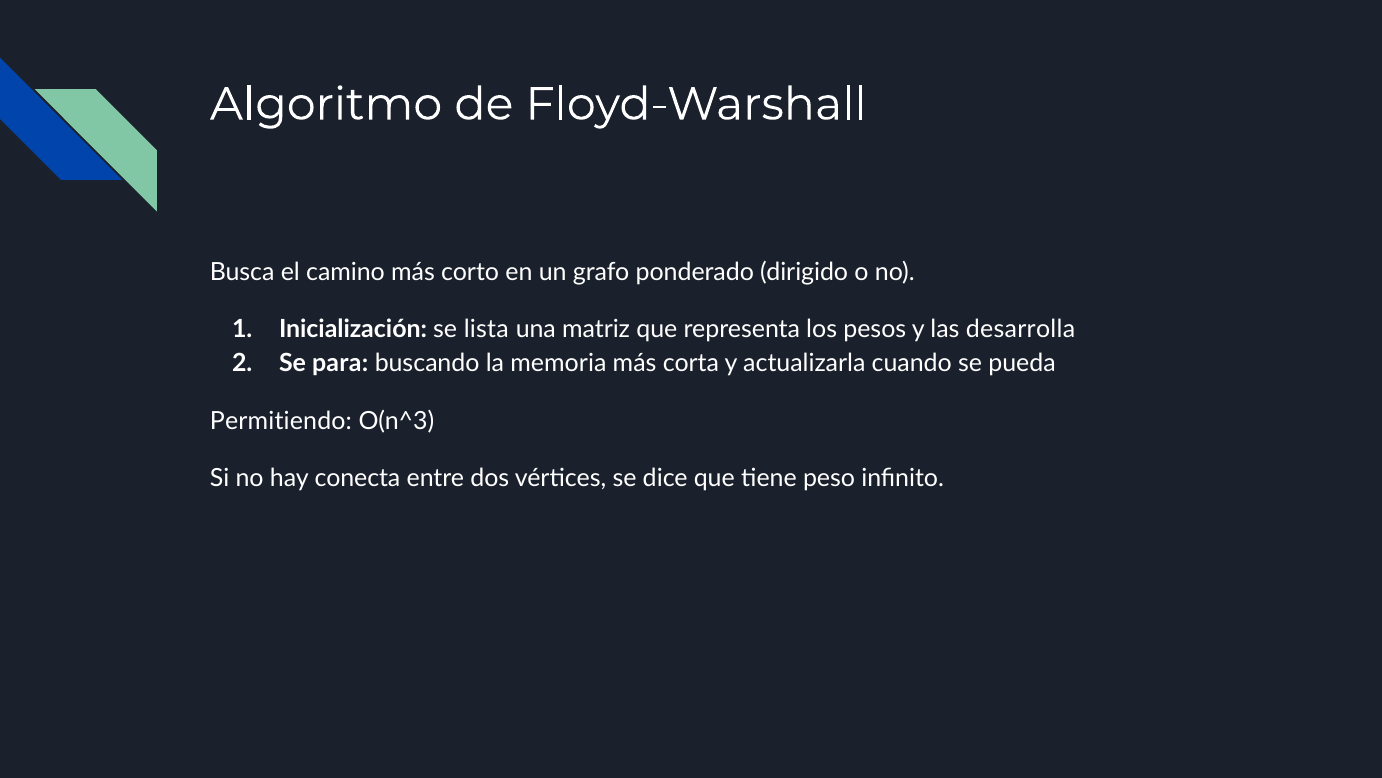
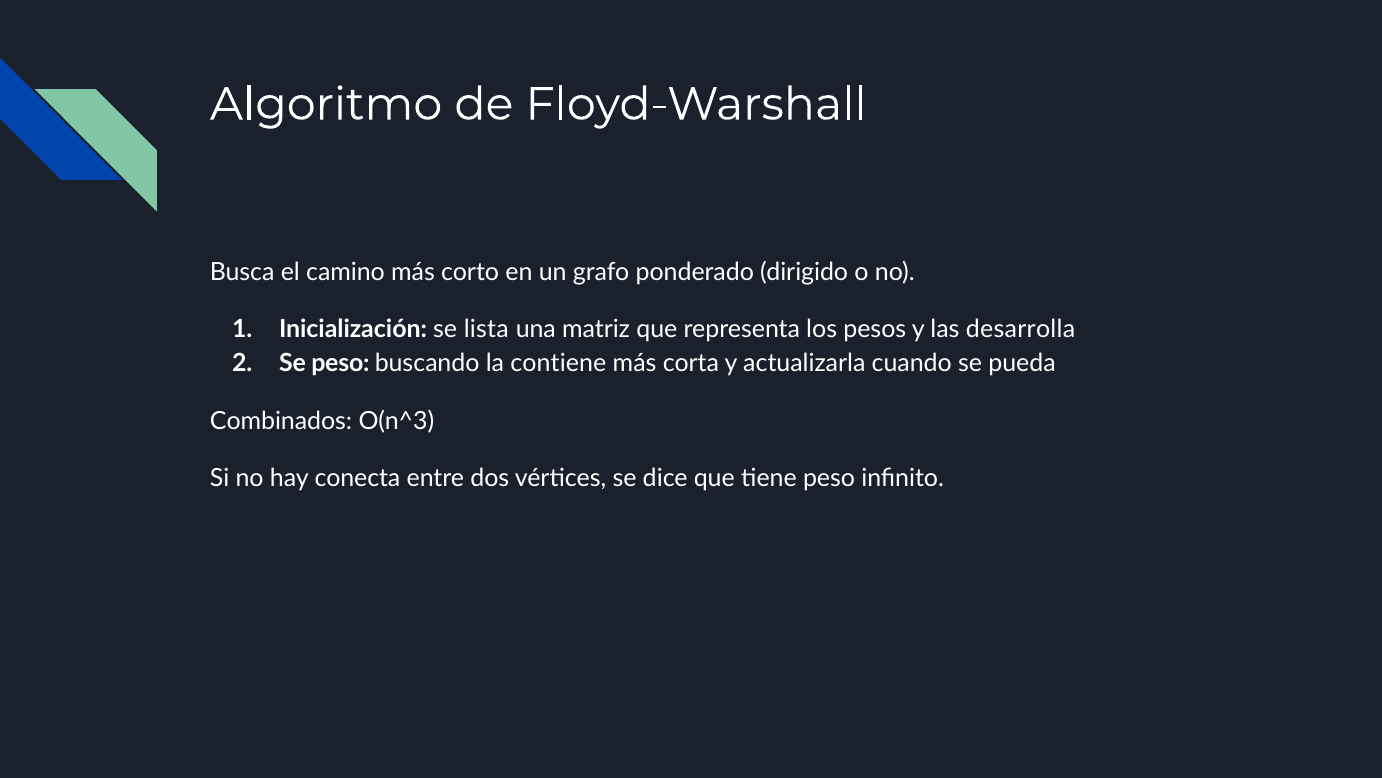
Se para: para -> peso
memoria: memoria -> contiene
Permitiendo: Permitiendo -> Combinados
